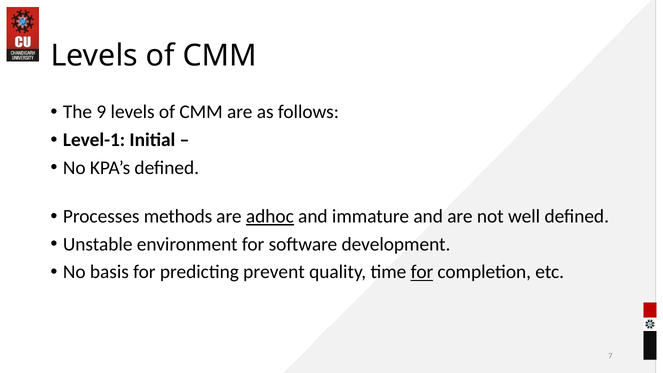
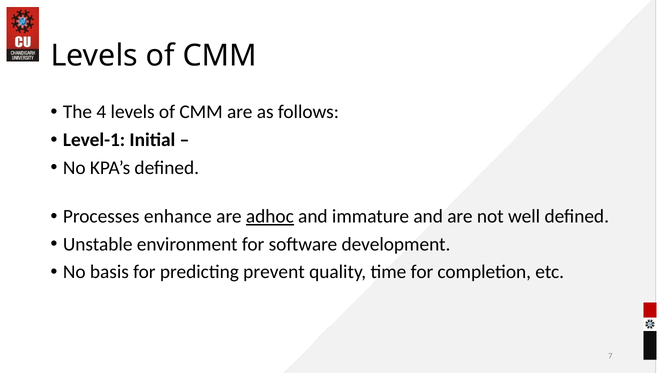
9: 9 -> 4
methods: methods -> enhance
for at (422, 272) underline: present -> none
